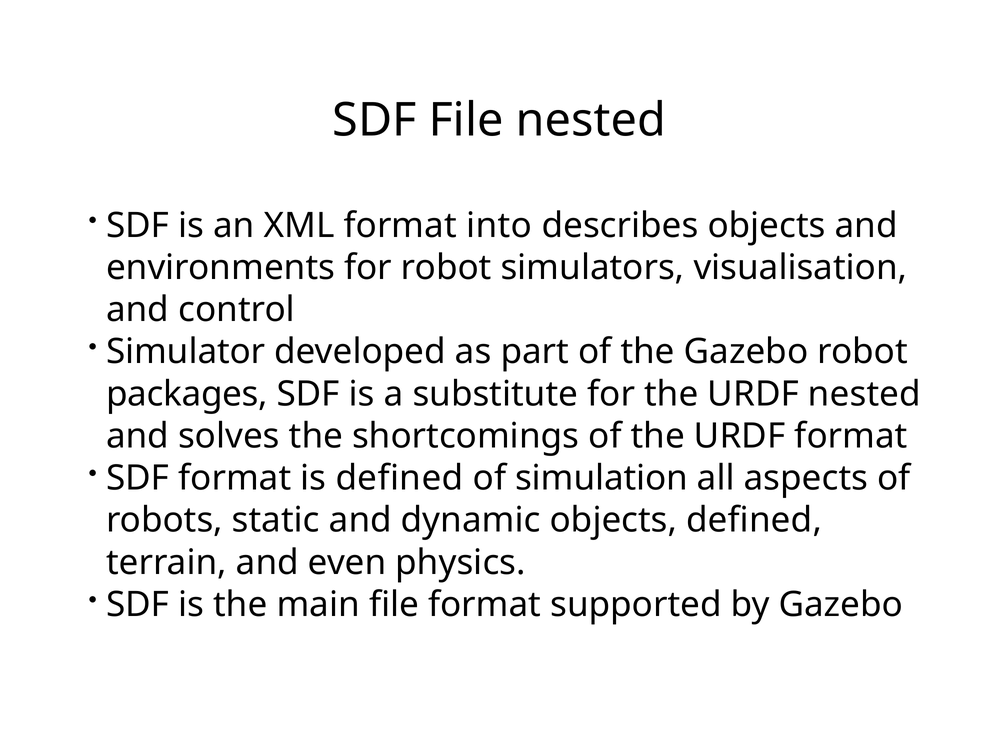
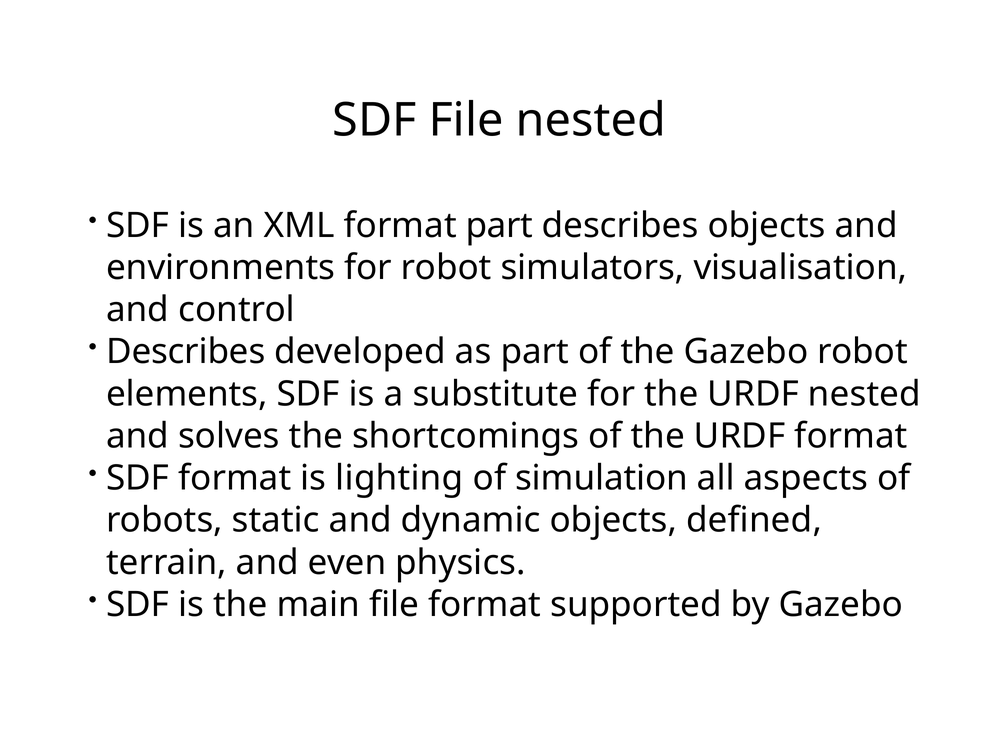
format into: into -> part
Simulator at (186, 352): Simulator -> Describes
packages: packages -> elements
is defined: defined -> lighting
